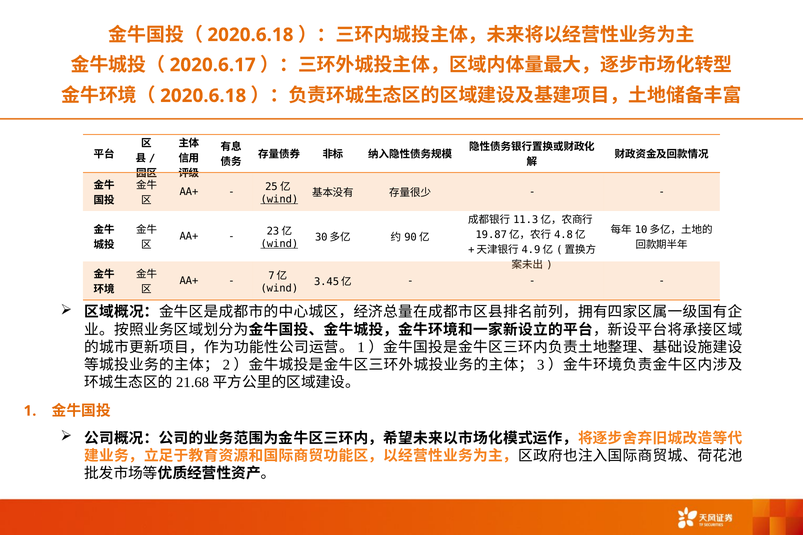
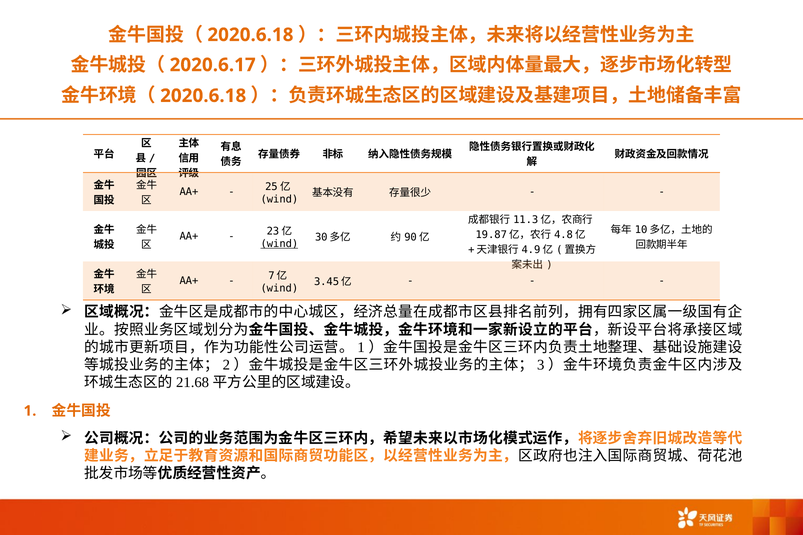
wind at (279, 199) underline: present -> none
